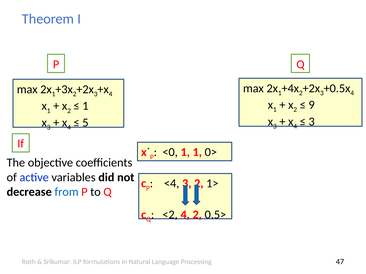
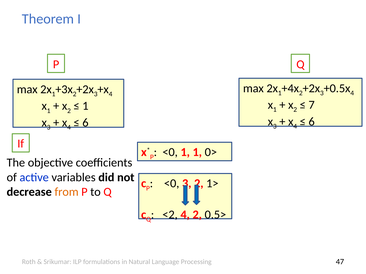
9: 9 -> 7
3 at (312, 122): 3 -> 6
5 at (85, 123): 5 -> 6
<4 at (172, 184): <4 -> <0
from colour: blue -> orange
